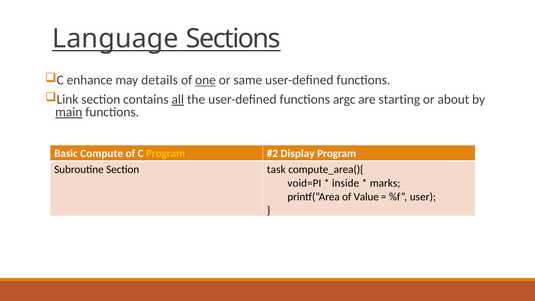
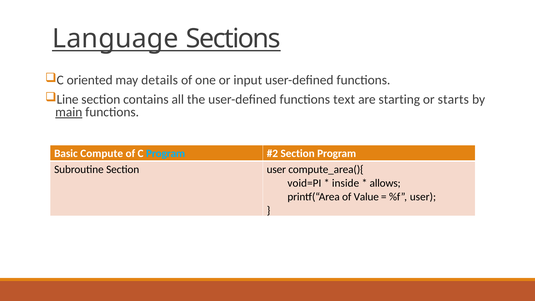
enhance: enhance -> oriented
one underline: present -> none
same: same -> input
Link: Link -> Line
all underline: present -> none
argc: argc -> text
about: about -> starts
Program at (166, 153) colour: yellow -> light blue
Display at (298, 153): Display -> Section
Section task: task -> user
marks: marks -> allows
